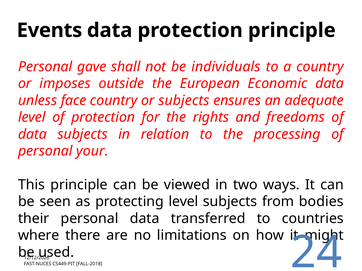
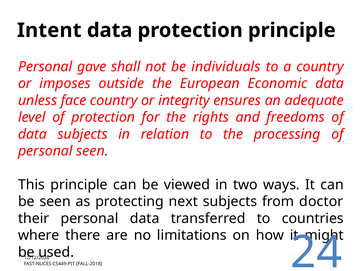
Events: Events -> Intent
or subjects: subjects -> integrity
personal your: your -> seen
protecting level: level -> next
bodies: bodies -> doctor
